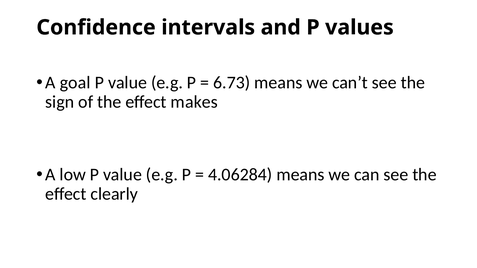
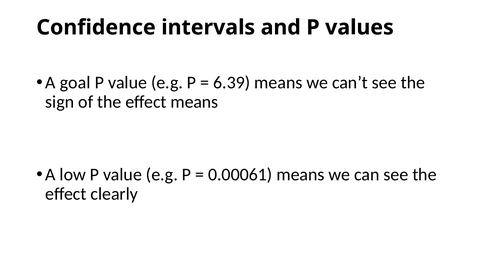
6.73: 6.73 -> 6.39
effect makes: makes -> means
4.06284: 4.06284 -> 0.00061
